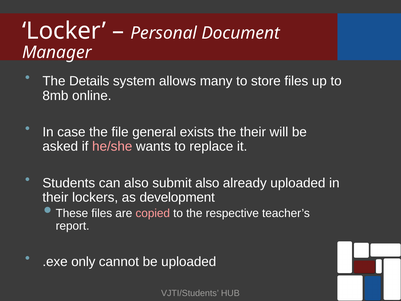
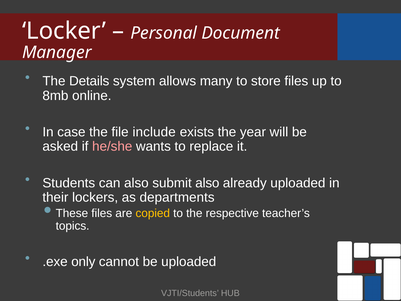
general: general -> include
the their: their -> year
development: development -> departments
copied colour: pink -> yellow
report: report -> topics
